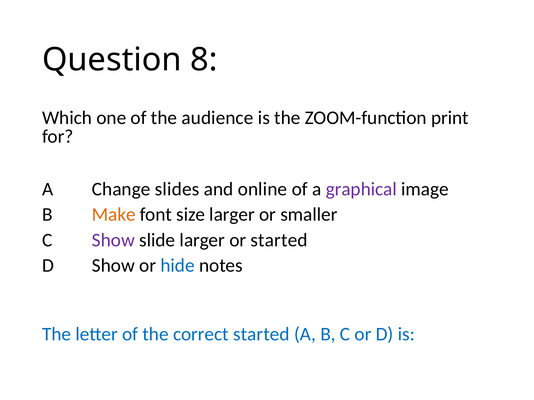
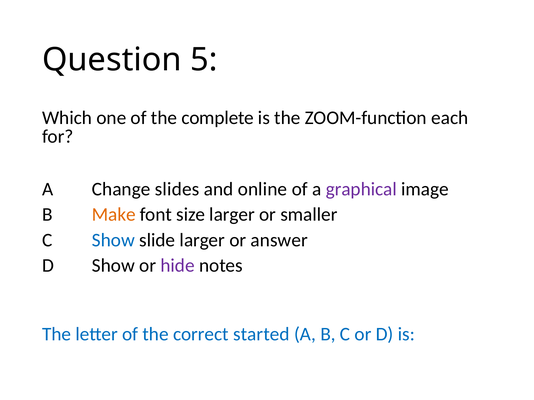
8: 8 -> 5
audience: audience -> complete
print: print -> each
Show at (113, 240) colour: purple -> blue
or started: started -> answer
hide colour: blue -> purple
